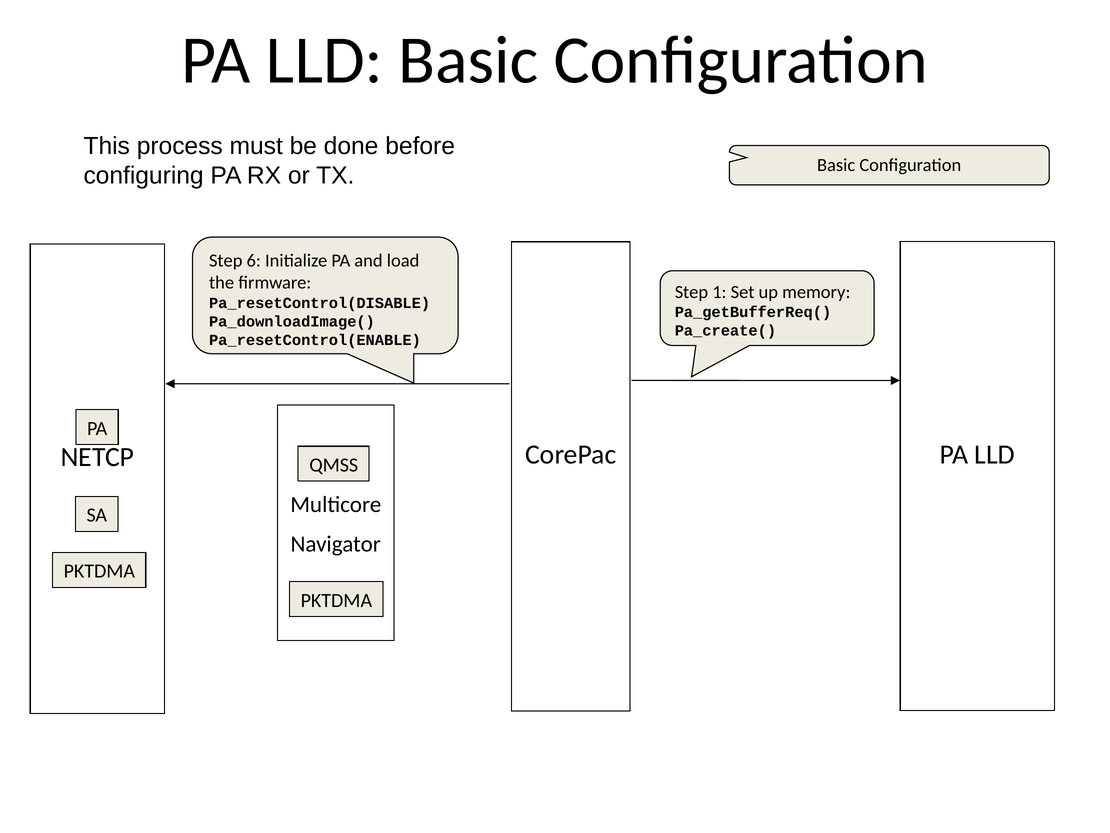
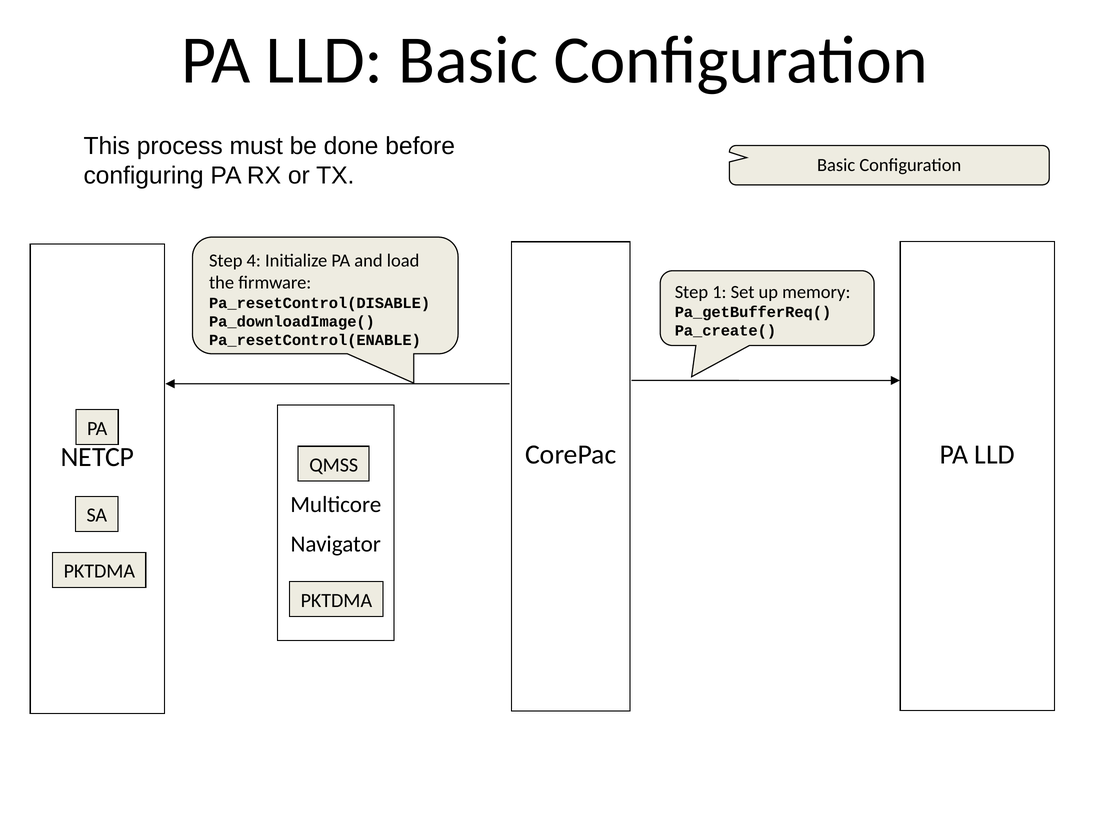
6: 6 -> 4
